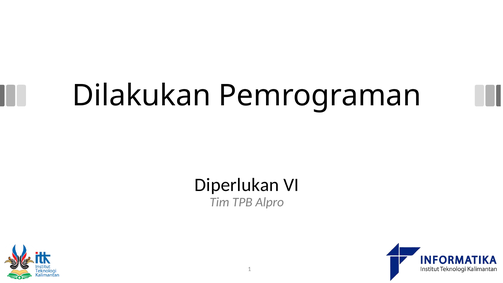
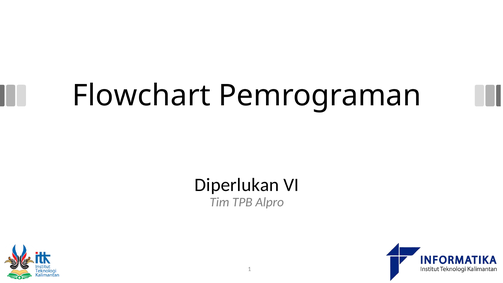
Dilakukan: Dilakukan -> Flowchart
